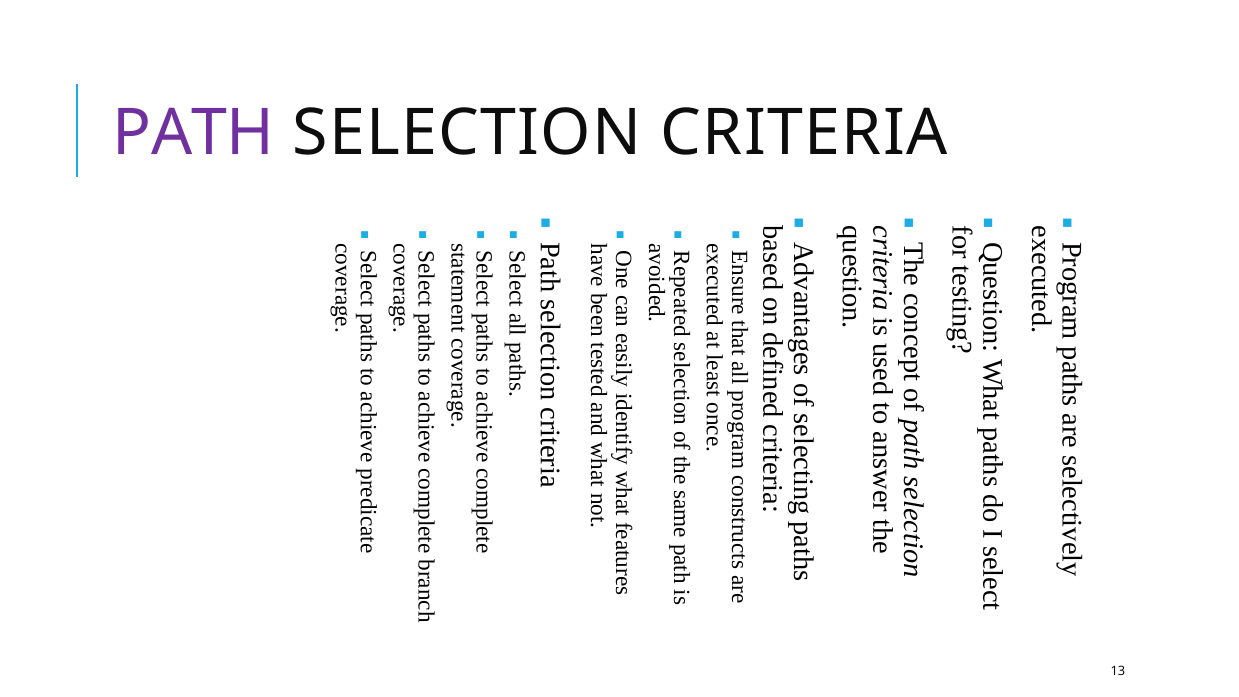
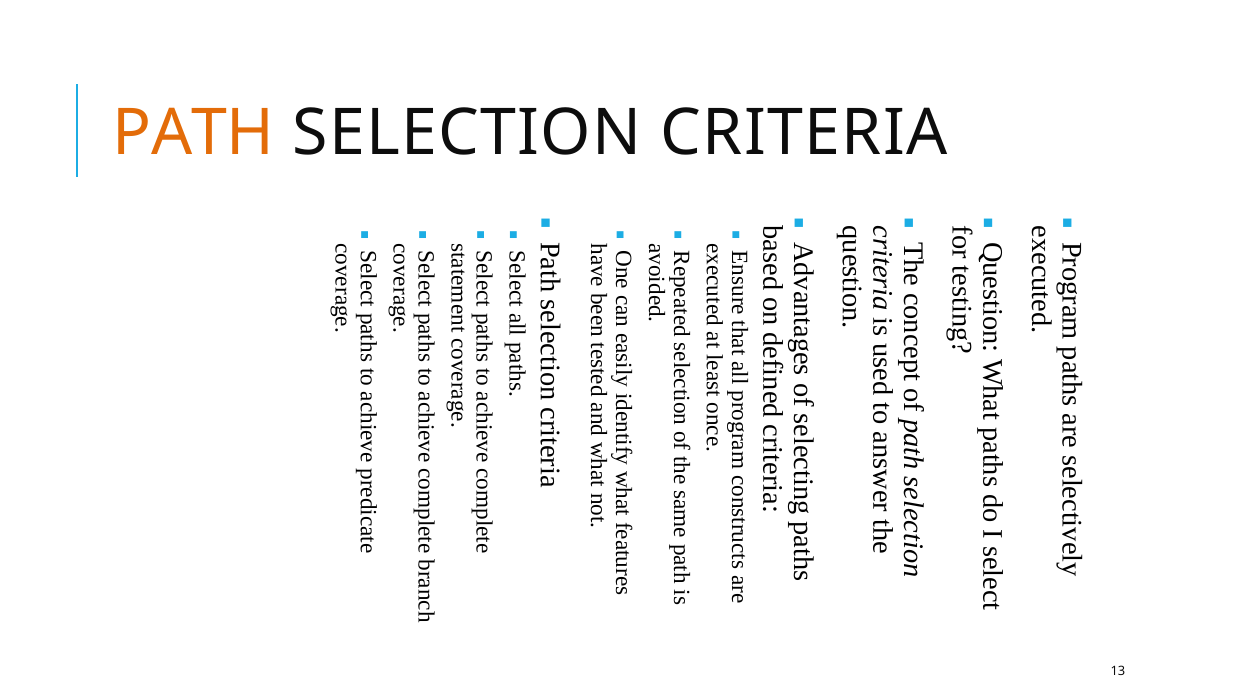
PATH colour: purple -> orange
